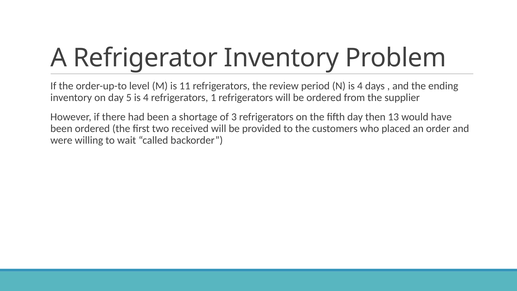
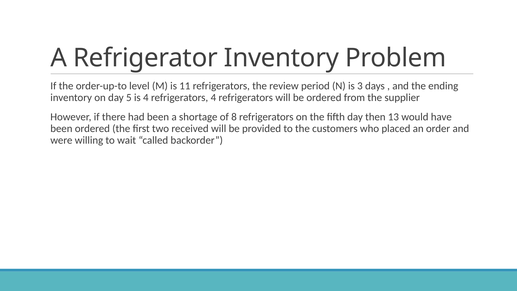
N is 4: 4 -> 3
refrigerators 1: 1 -> 4
3: 3 -> 8
